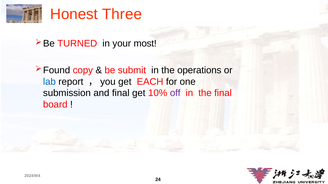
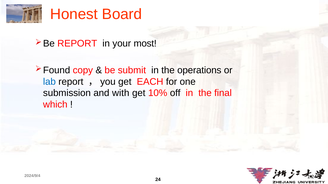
Three: Three -> Board
TURNED at (77, 44): TURNED -> REPORT
and final: final -> with
off colour: purple -> black
board: board -> which
